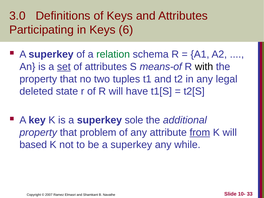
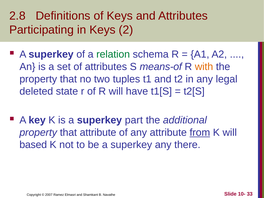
3.0: 3.0 -> 2.8
6: 6 -> 2
set underline: present -> none
with colour: black -> orange
sole: sole -> part
that problem: problem -> attribute
while: while -> there
